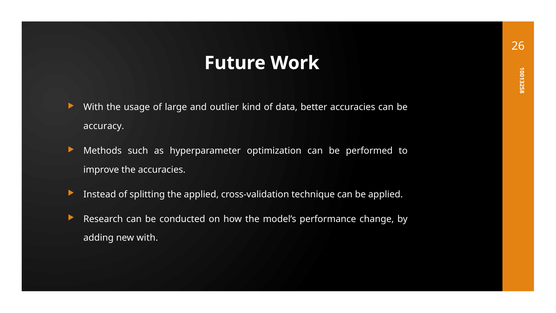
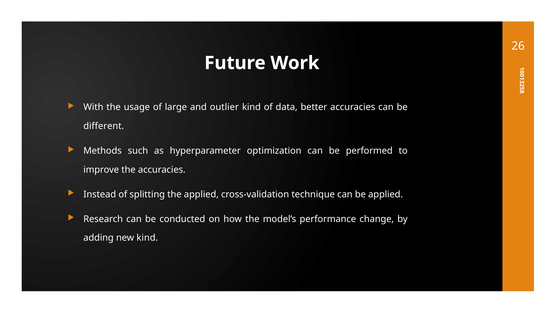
accuracy: accuracy -> different
new with: with -> kind
